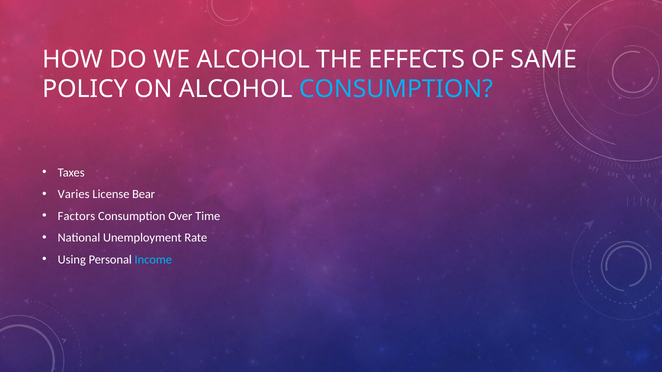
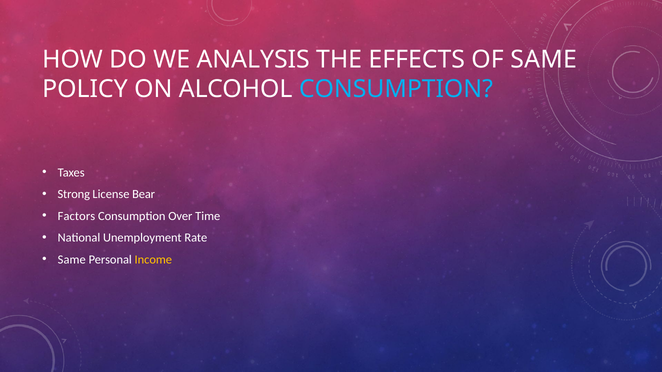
WE ALCOHOL: ALCOHOL -> ANALYSIS
Varies: Varies -> Strong
Using at (72, 260): Using -> Same
Income colour: light blue -> yellow
